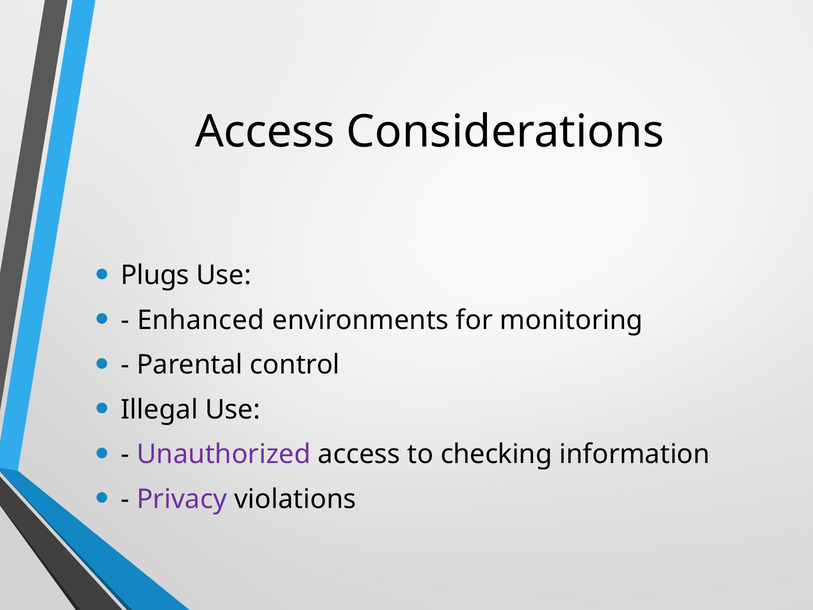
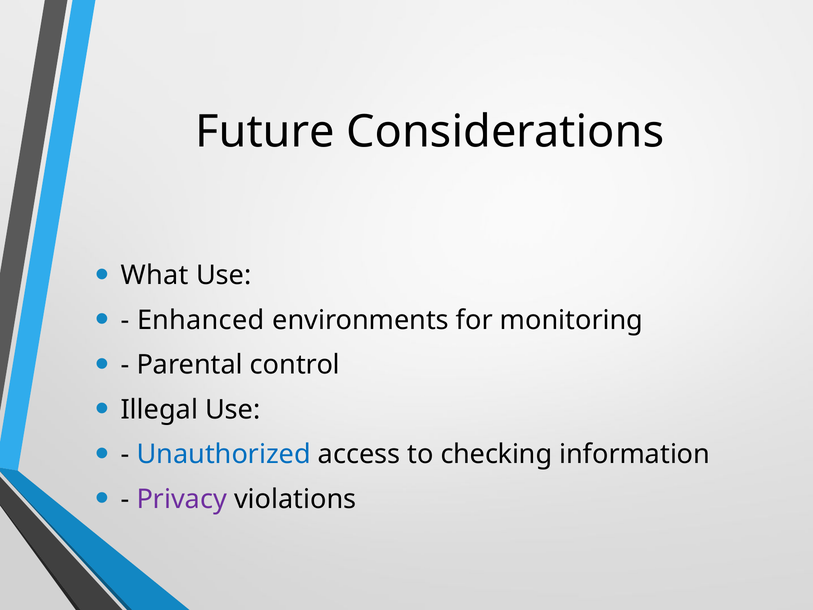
Access at (265, 132): Access -> Future
Plugs: Plugs -> What
Unauthorized colour: purple -> blue
